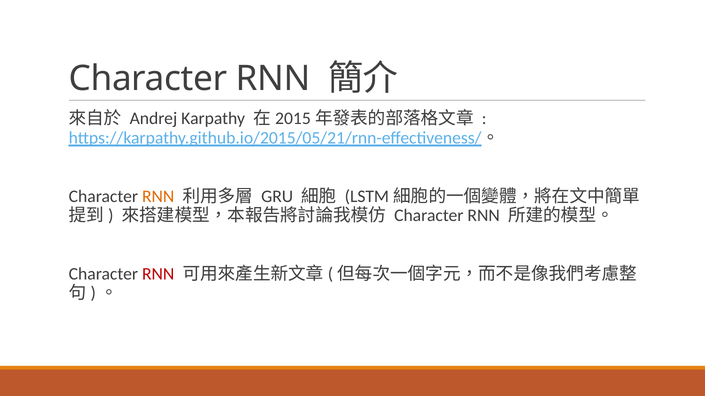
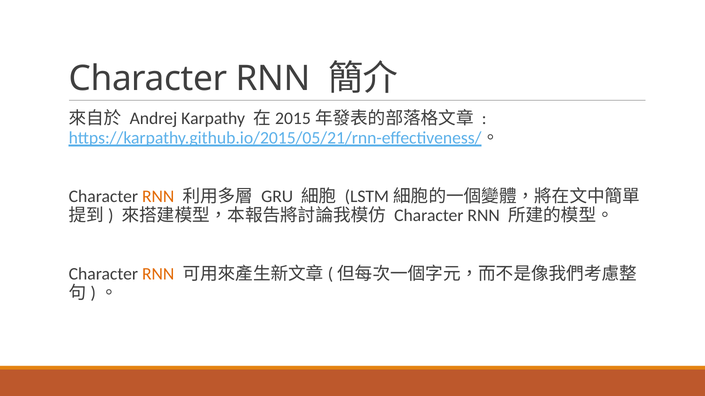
RNN at (158, 274) colour: red -> orange
